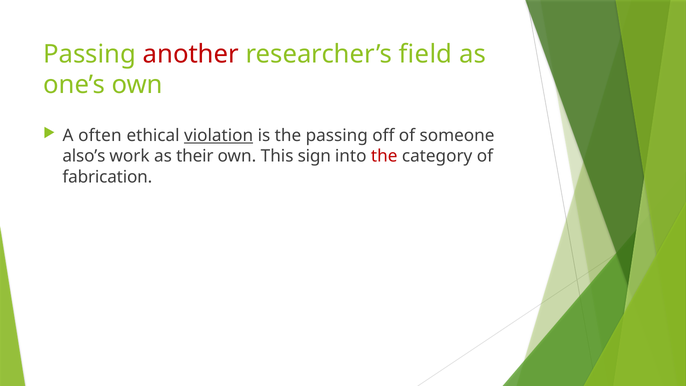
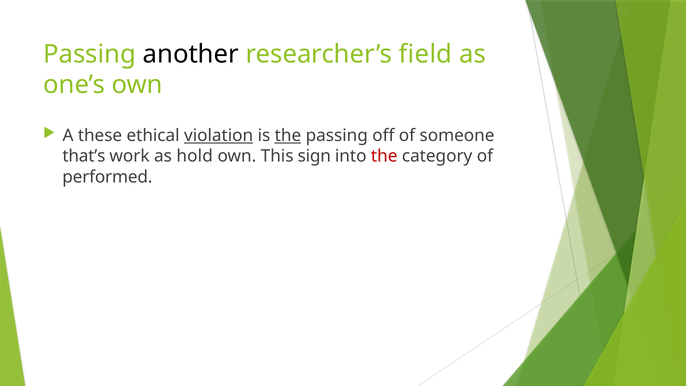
another colour: red -> black
often: often -> these
the at (288, 136) underline: none -> present
also’s: also’s -> that’s
their: their -> hold
fabrication: fabrication -> performed
